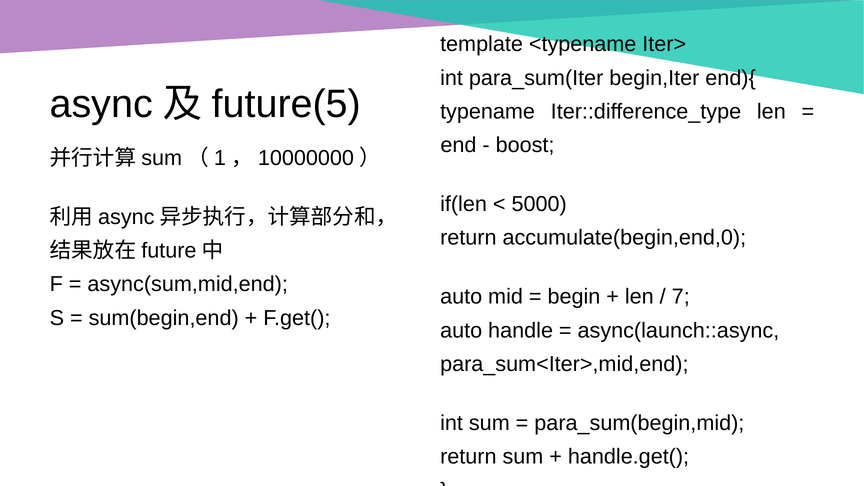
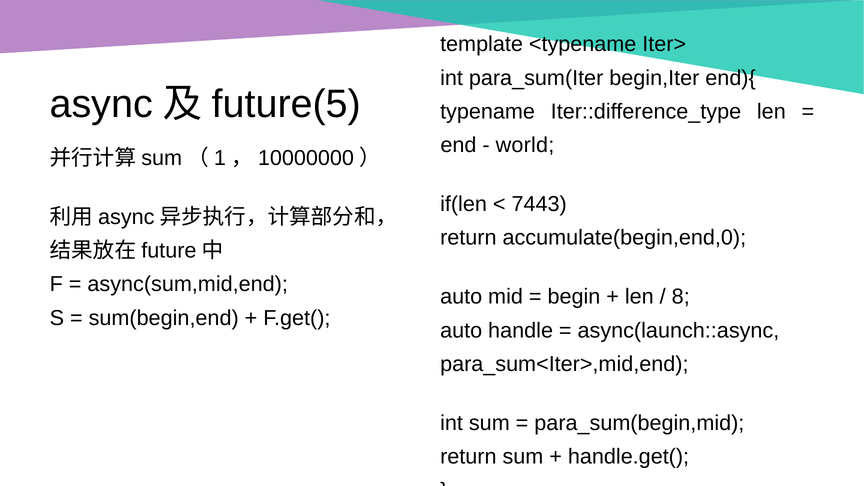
boost: boost -> world
5000: 5000 -> 7443
7: 7 -> 8
